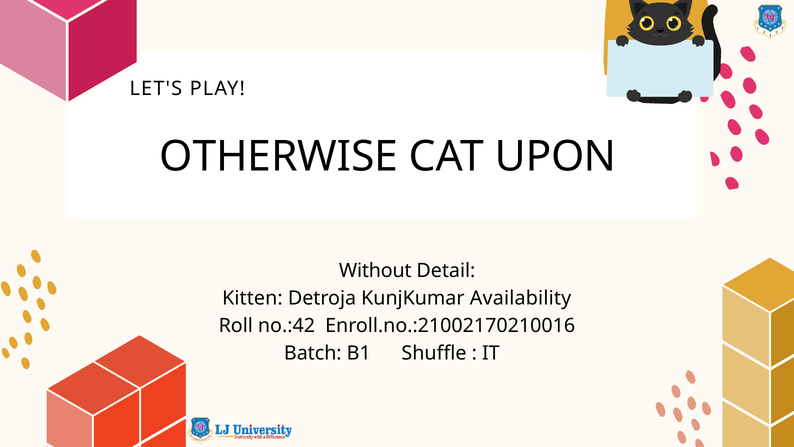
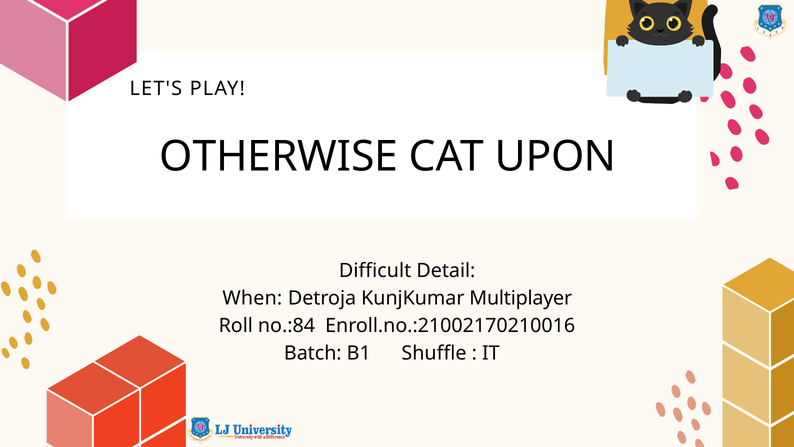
Without: Without -> Difficult
Kitten: Kitten -> When
Availability: Availability -> Multiplayer
no.:42: no.:42 -> no.:84
